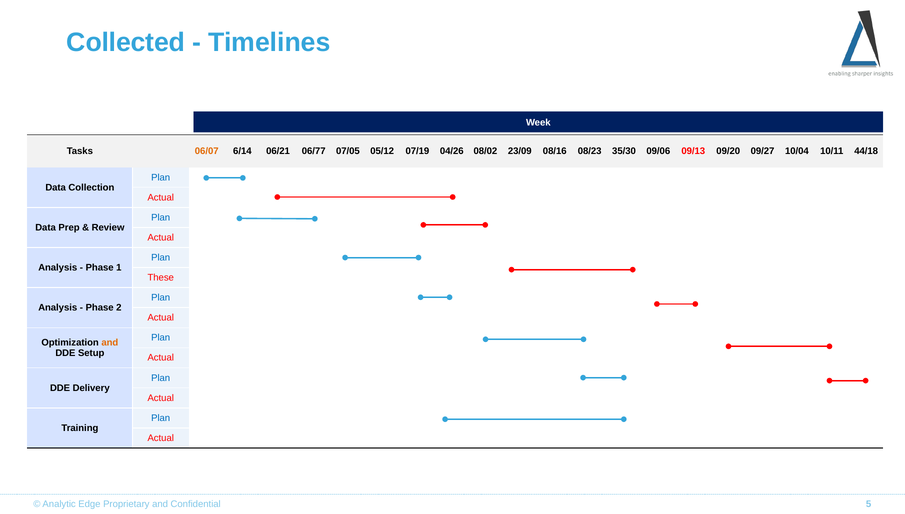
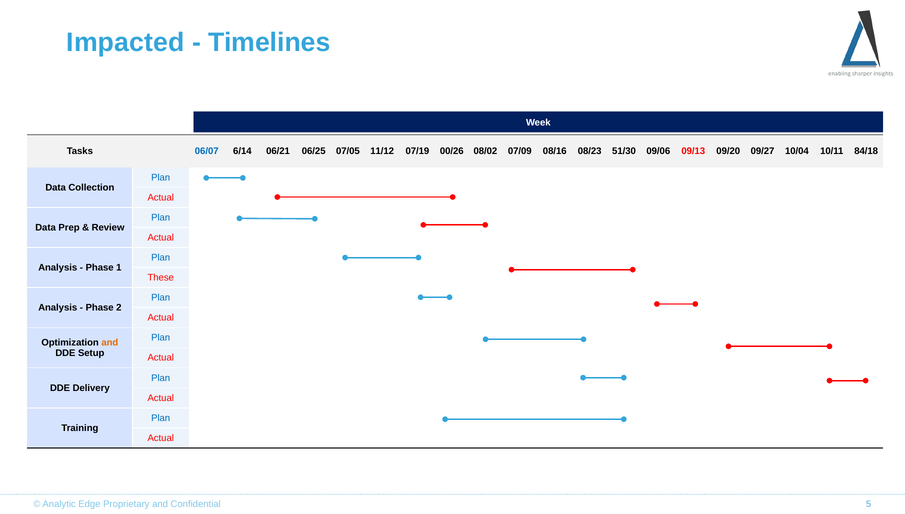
Collected: Collected -> Impacted
06/07 colour: orange -> blue
06/77: 06/77 -> 06/25
05/12: 05/12 -> 11/12
04/26: 04/26 -> 00/26
23/09: 23/09 -> 07/09
35/30: 35/30 -> 51/30
44/18: 44/18 -> 84/18
